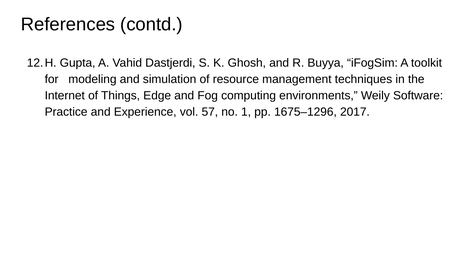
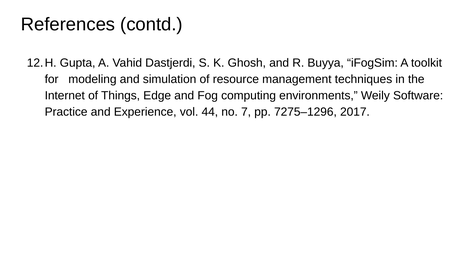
57: 57 -> 44
1: 1 -> 7
1675–1296: 1675–1296 -> 7275–1296
